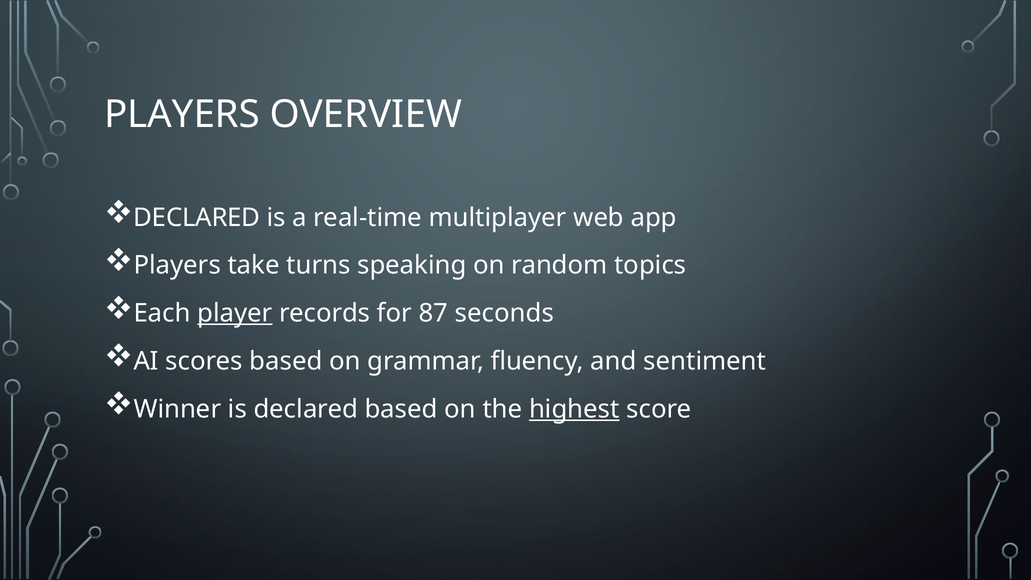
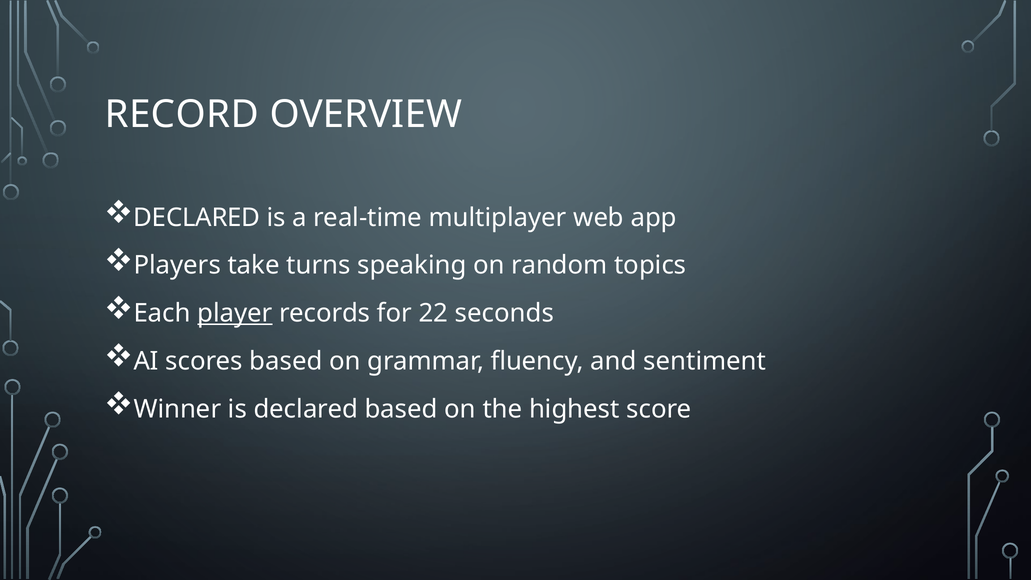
PLAYERS at (182, 115): PLAYERS -> RECORD
87: 87 -> 22
highest underline: present -> none
